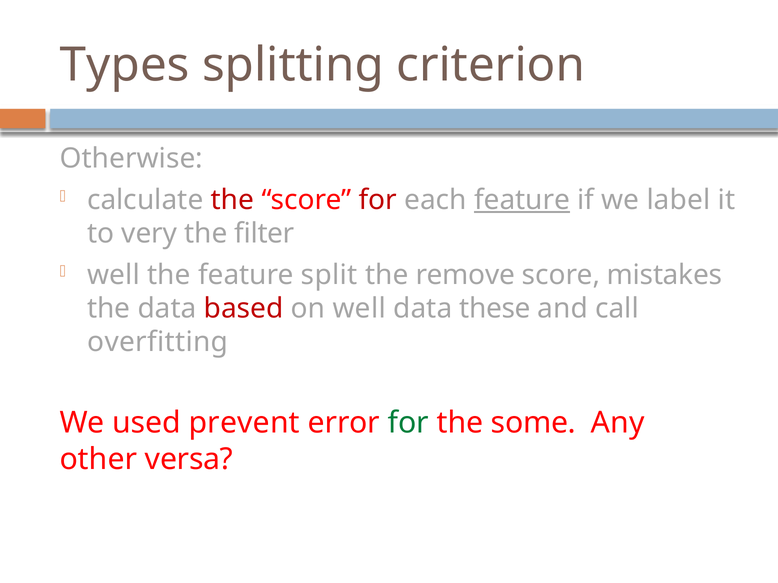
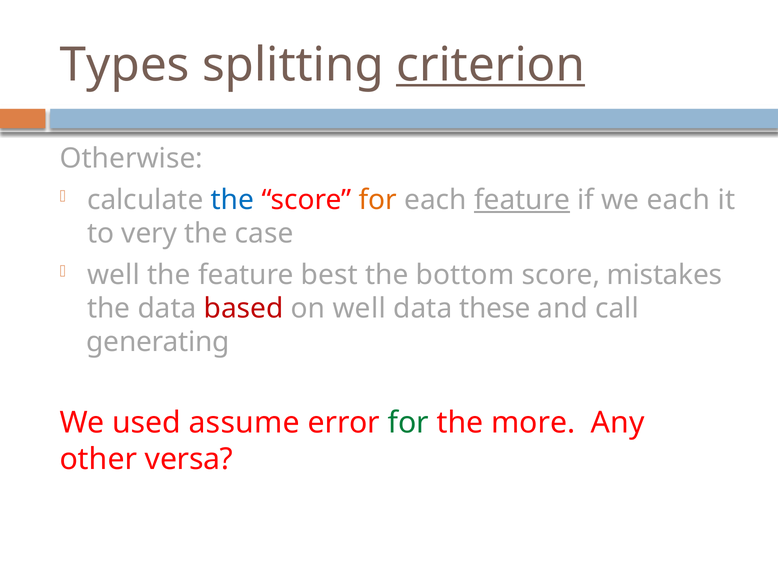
criterion underline: none -> present
the at (232, 200) colour: red -> blue
for at (378, 200) colour: red -> orange
we label: label -> each
filter: filter -> case
split: split -> best
remove: remove -> bottom
overfitting: overfitting -> generating
prevent: prevent -> assume
some: some -> more
